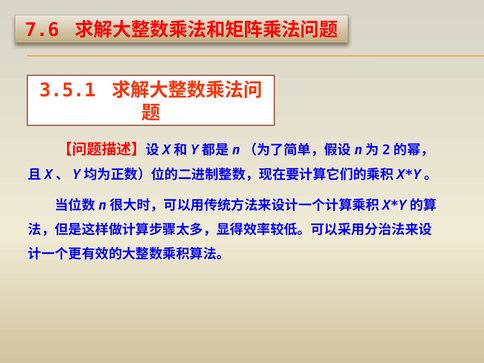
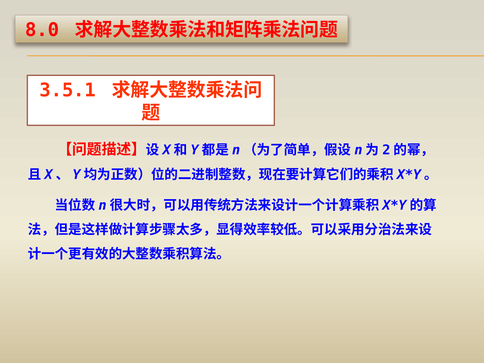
7.6: 7.6 -> 8.0
